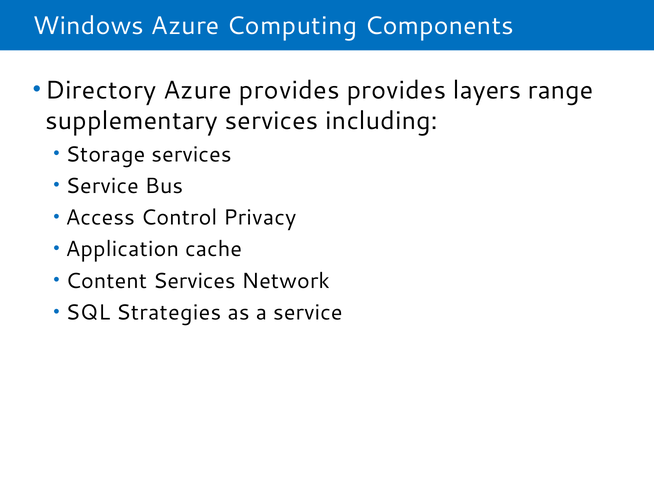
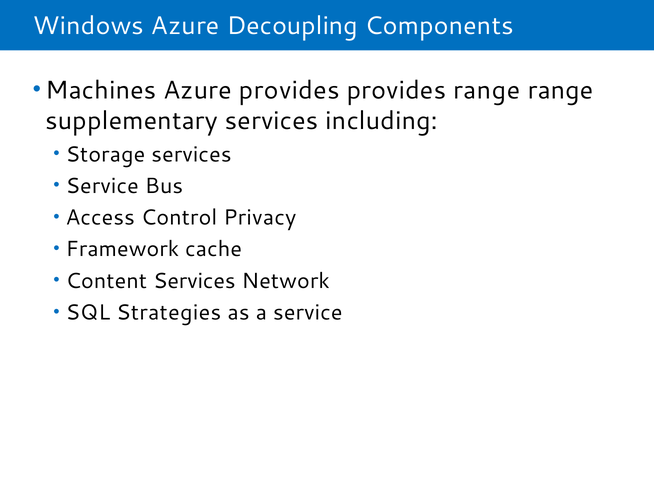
Computing: Computing -> Decoupling
Directory: Directory -> Machines
provides layers: layers -> range
Application: Application -> Framework
